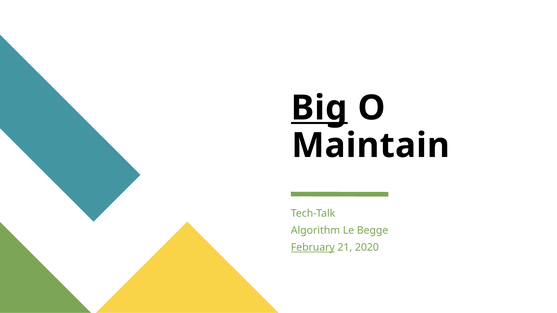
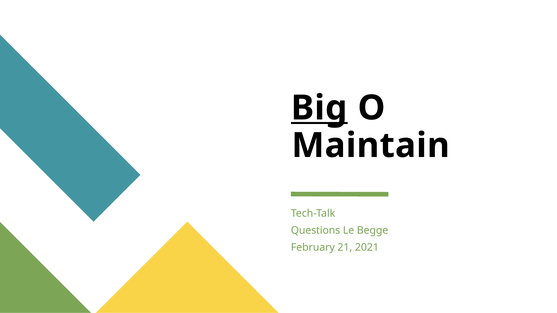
Algorithm: Algorithm -> Questions
February underline: present -> none
2020: 2020 -> 2021
